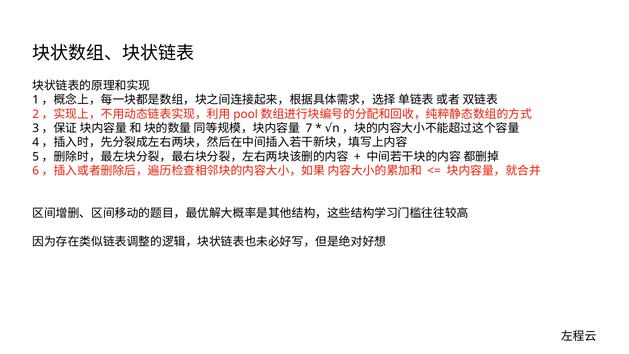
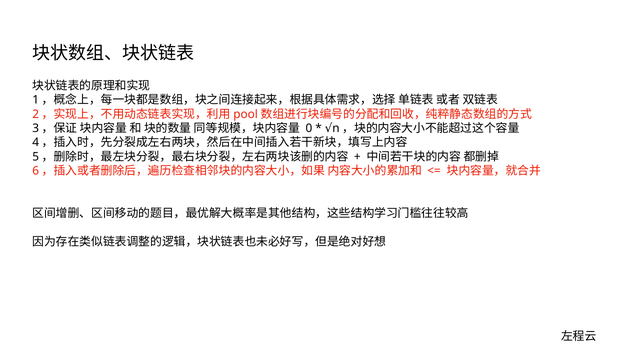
7: 7 -> 0
